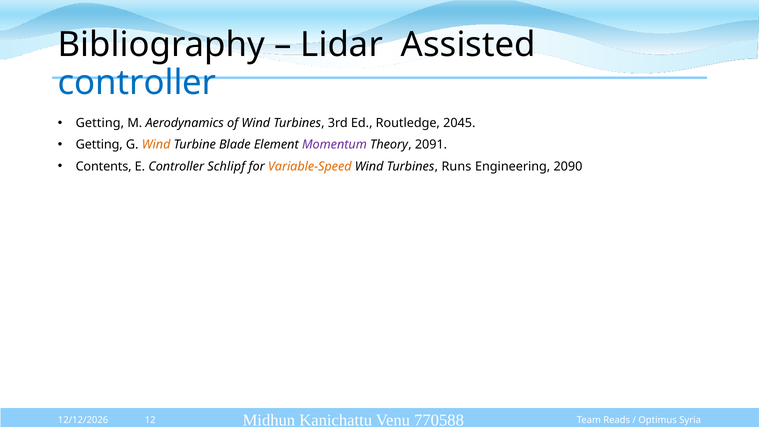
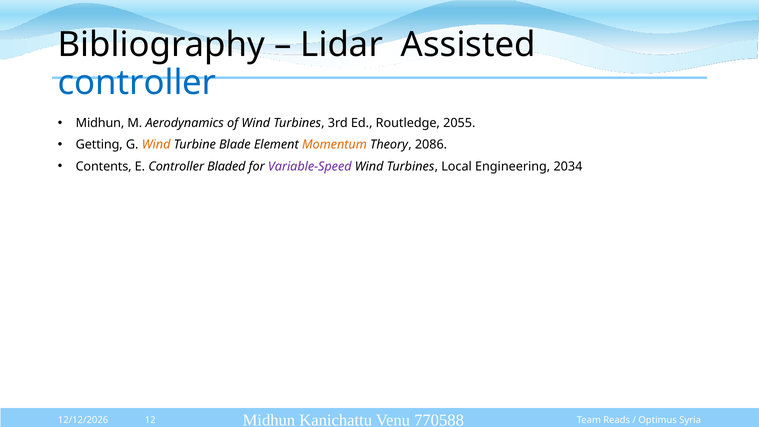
Getting at (100, 123): Getting -> Midhun
2045: 2045 -> 2055
Momentum colour: purple -> orange
2091: 2091 -> 2086
Schlipf: Schlipf -> Bladed
Variable-Speed colour: orange -> purple
Runs: Runs -> Local
2090: 2090 -> 2034
